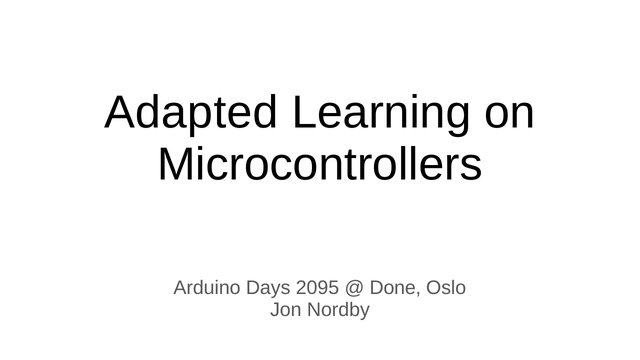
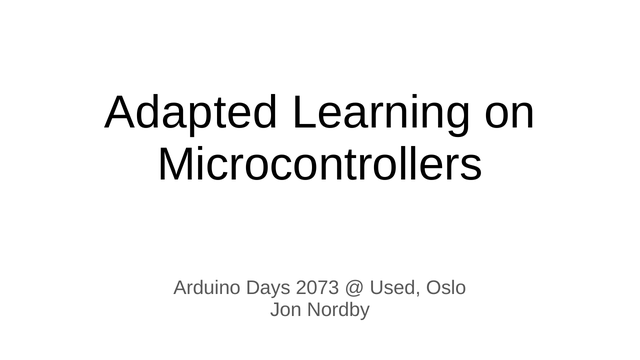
2095: 2095 -> 2073
Done: Done -> Used
